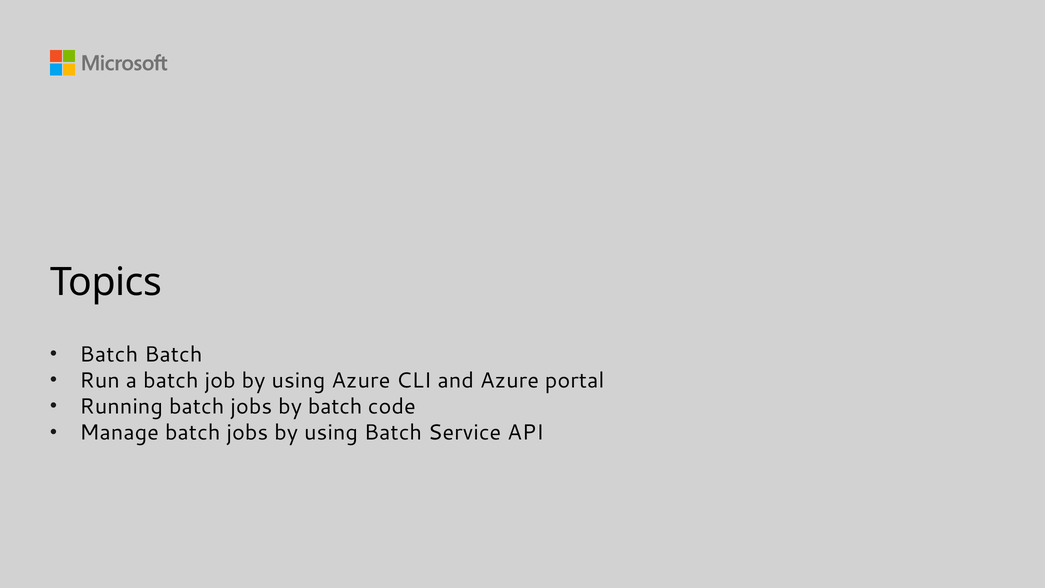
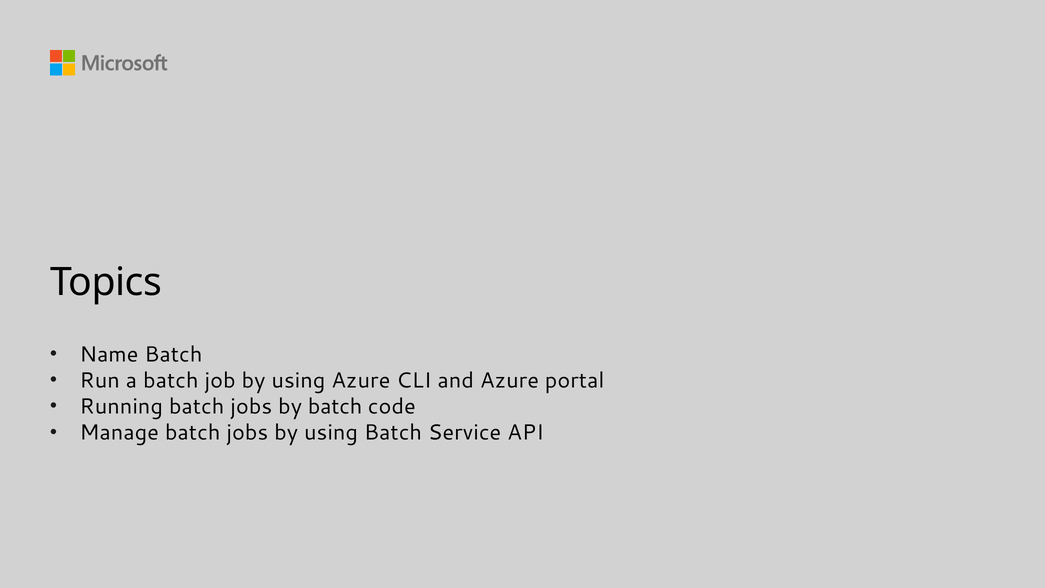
Batch at (109, 354): Batch -> Name
